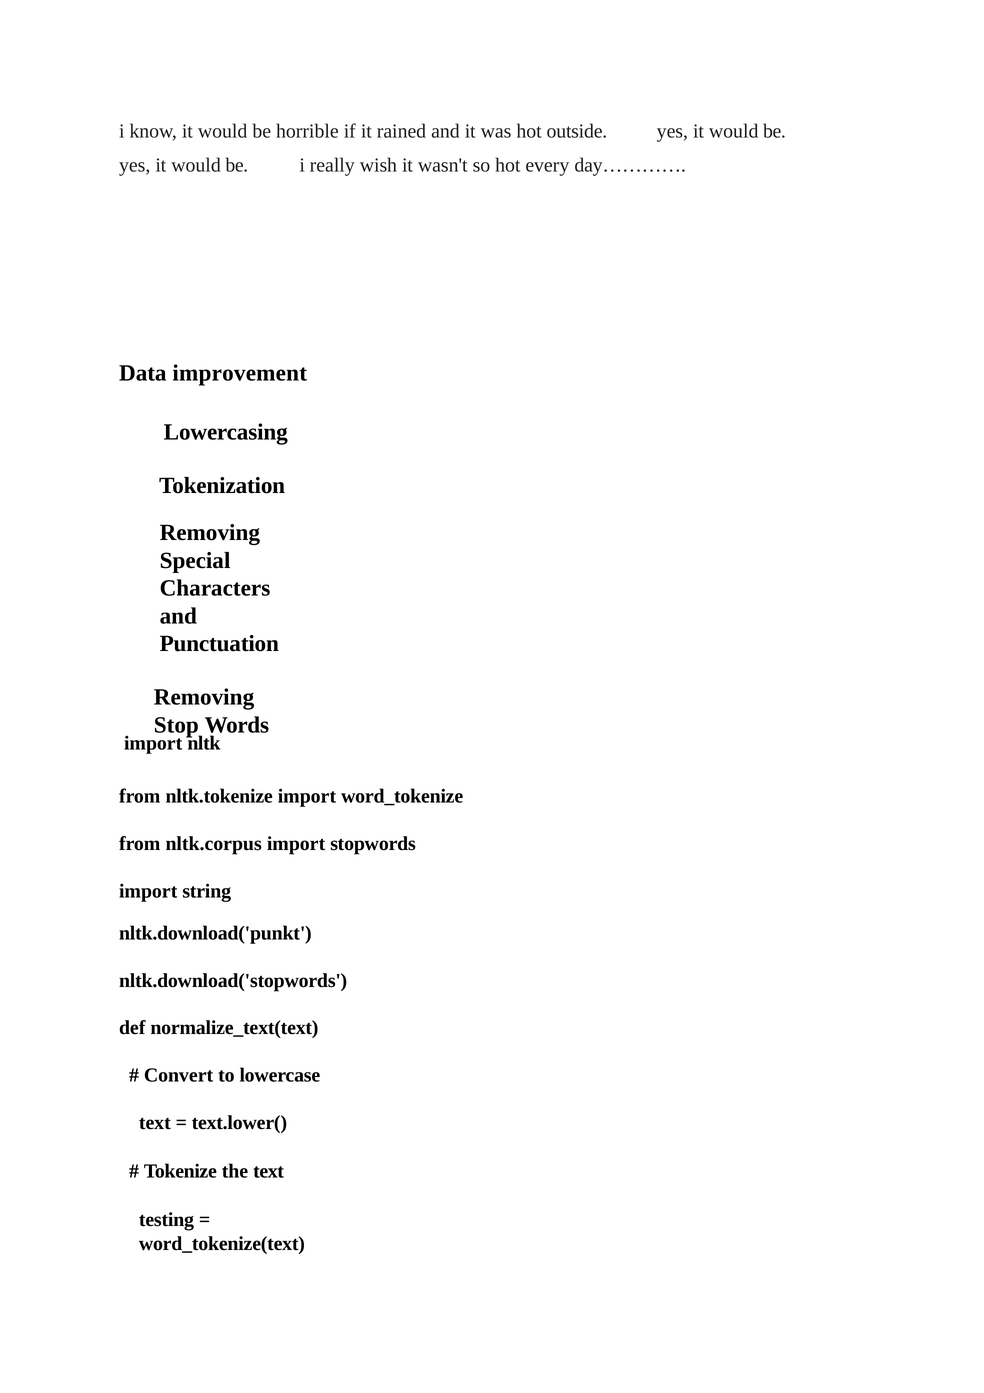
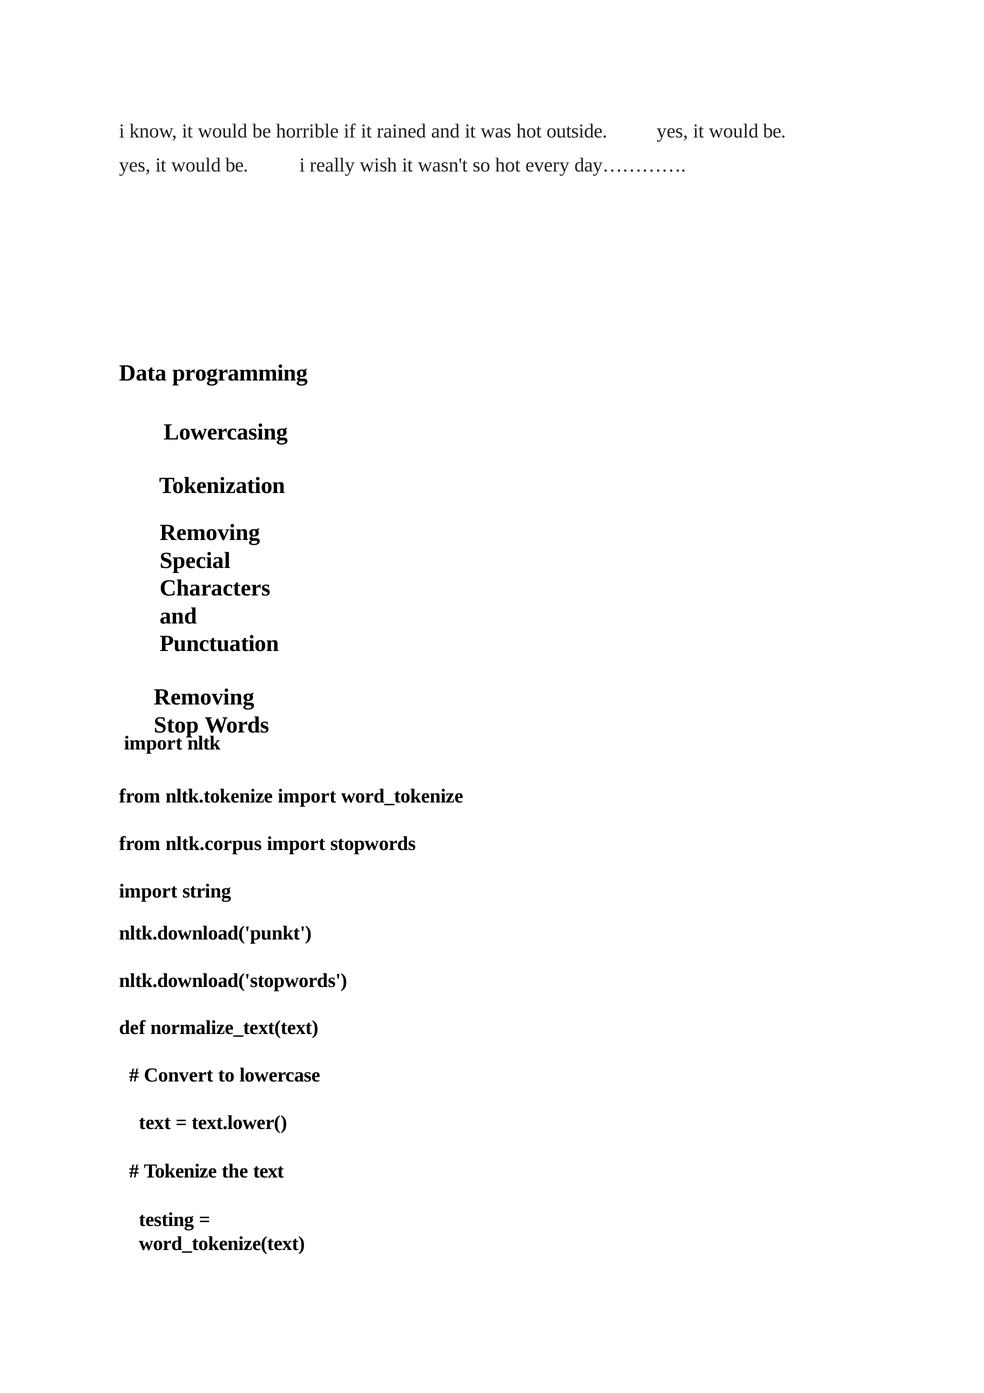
improvement: improvement -> programming
